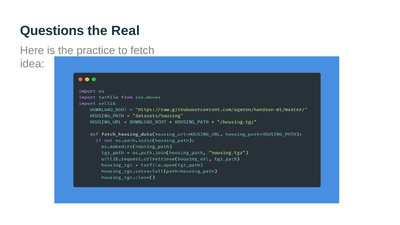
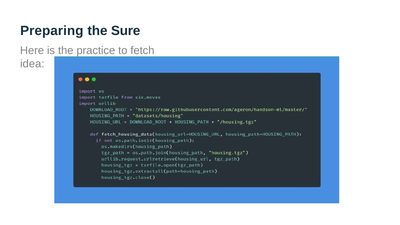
Questions: Questions -> Preparing
Real: Real -> Sure
